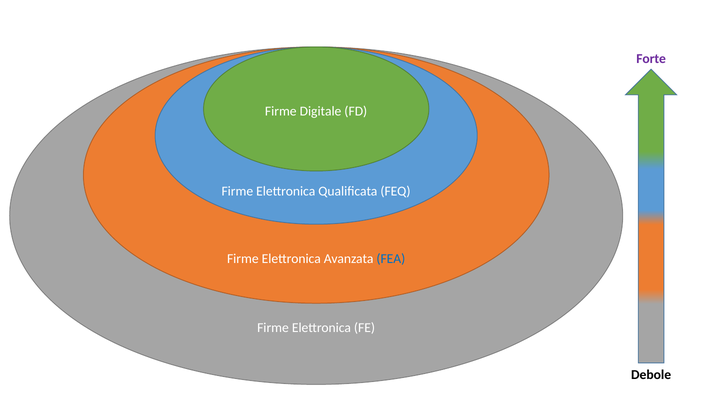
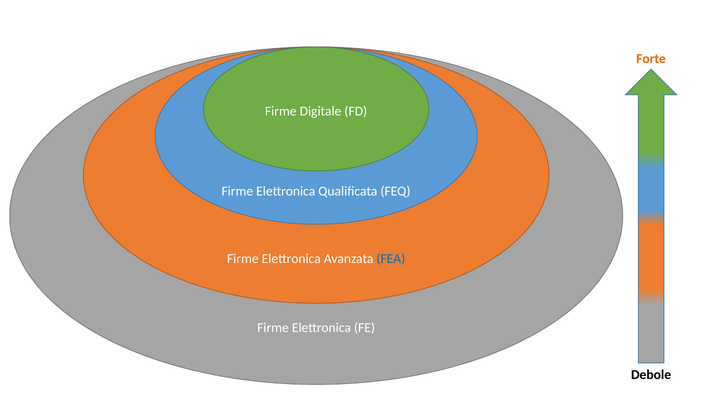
Forte colour: purple -> orange
